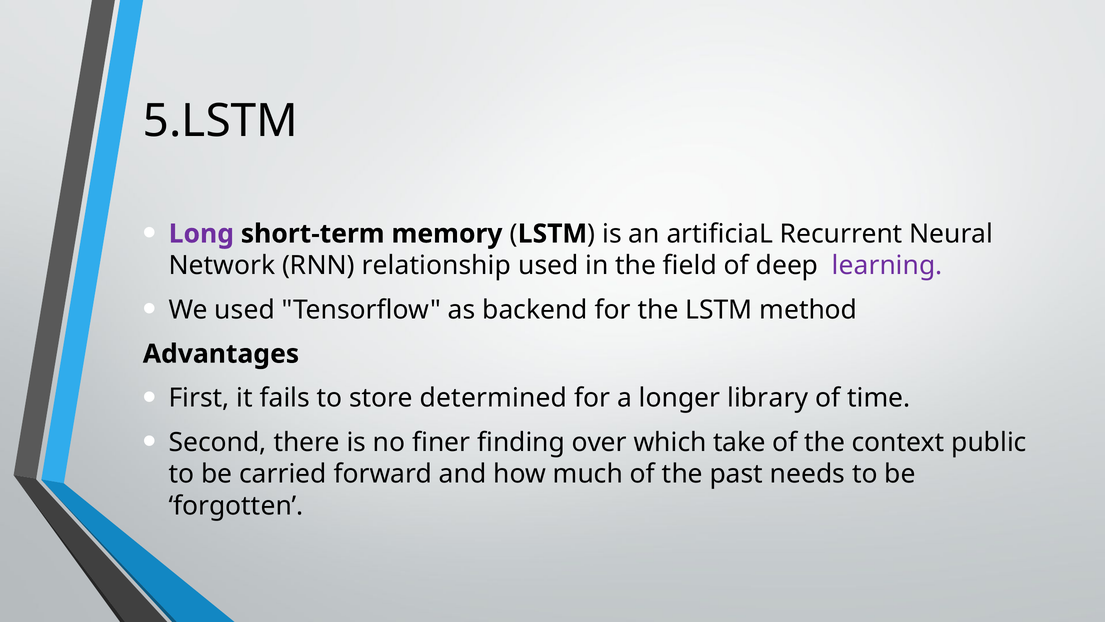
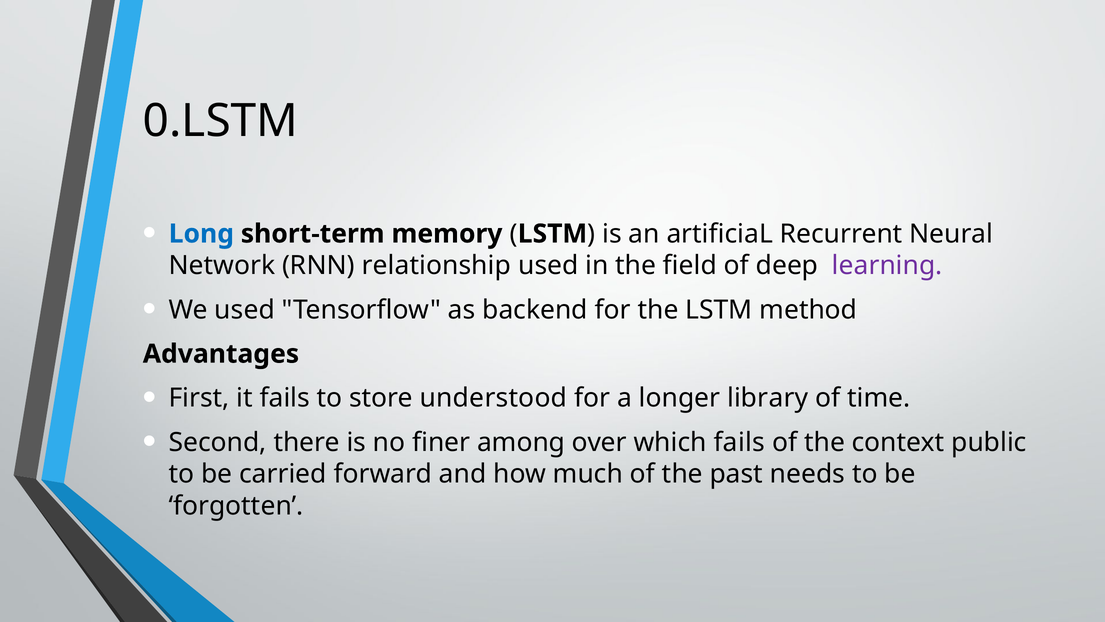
5.LSTM: 5.LSTM -> 0.LSTM
Long colour: purple -> blue
determined: determined -> understood
finding: finding -> among
which take: take -> fails
